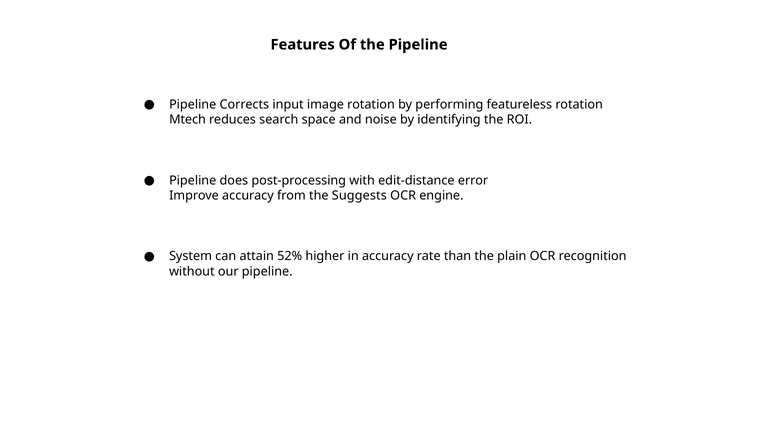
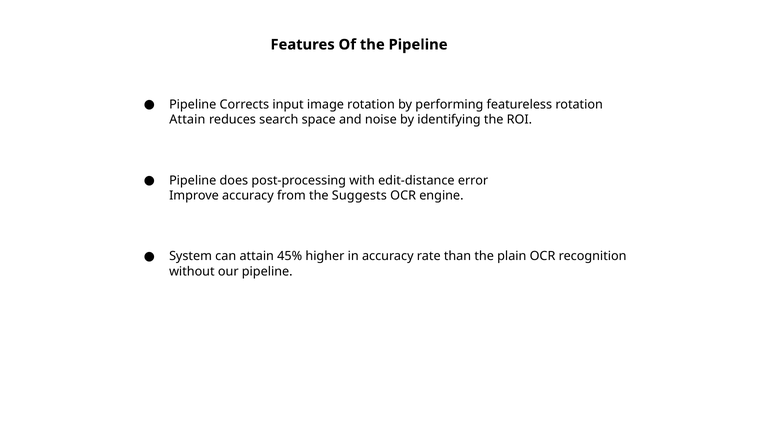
Mtech at (187, 120): Mtech -> Attain
52%: 52% -> 45%
